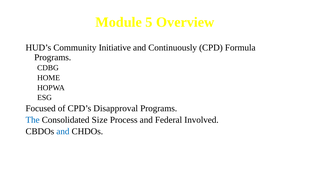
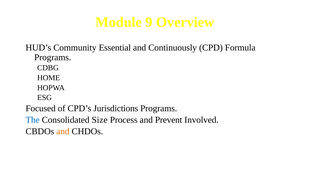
5: 5 -> 9
Initiative: Initiative -> Essential
Disapproval: Disapproval -> Jurisdictions
Federal: Federal -> Prevent
and at (63, 132) colour: blue -> orange
